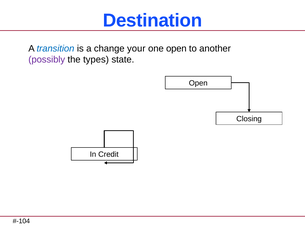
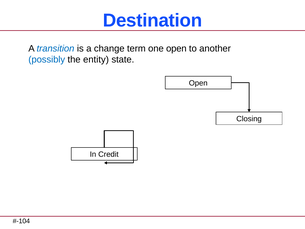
your: your -> term
possibly colour: purple -> blue
types: types -> entity
